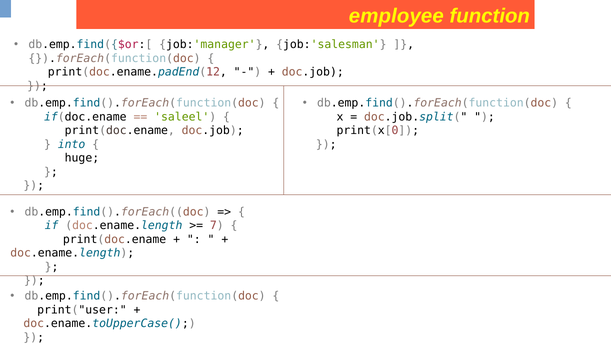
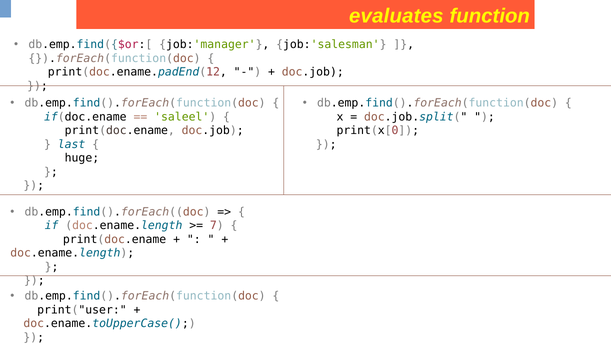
employee: employee -> evaluates
into: into -> last
